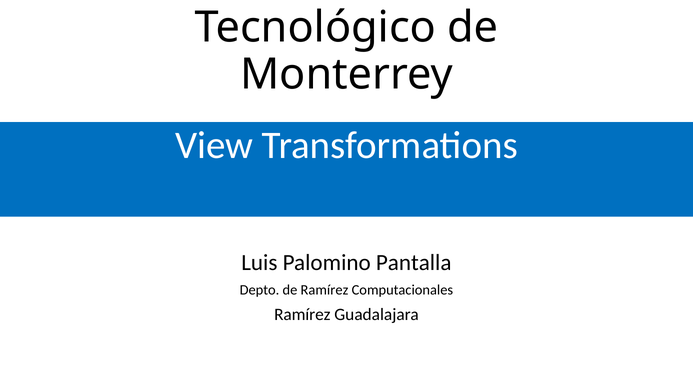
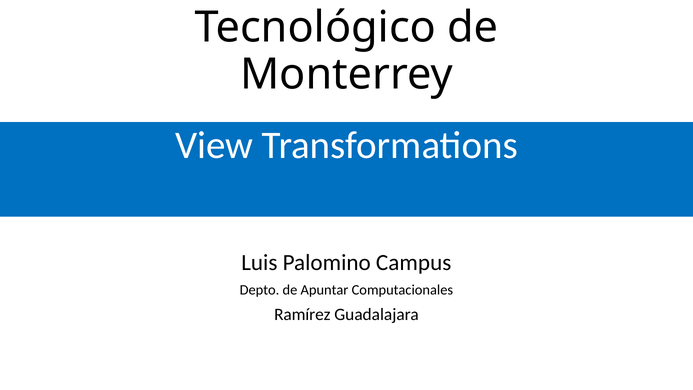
Pantalla: Pantalla -> Campus
de Ramírez: Ramírez -> Apuntar
